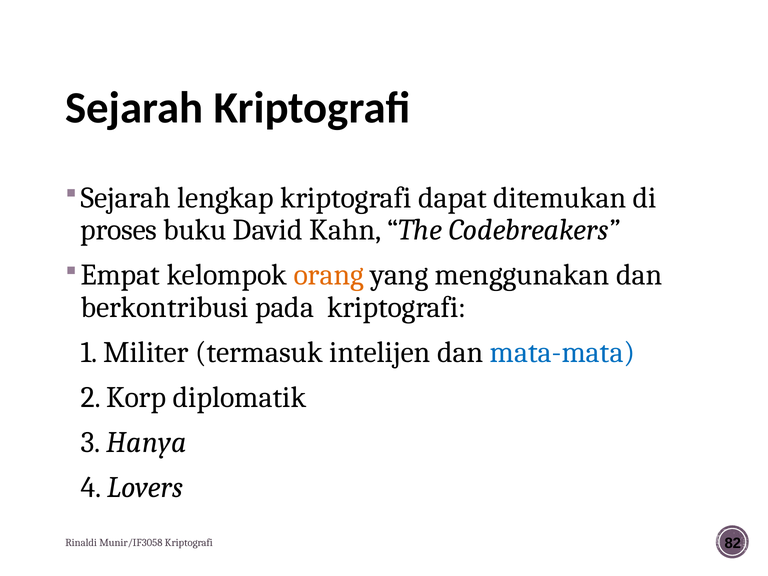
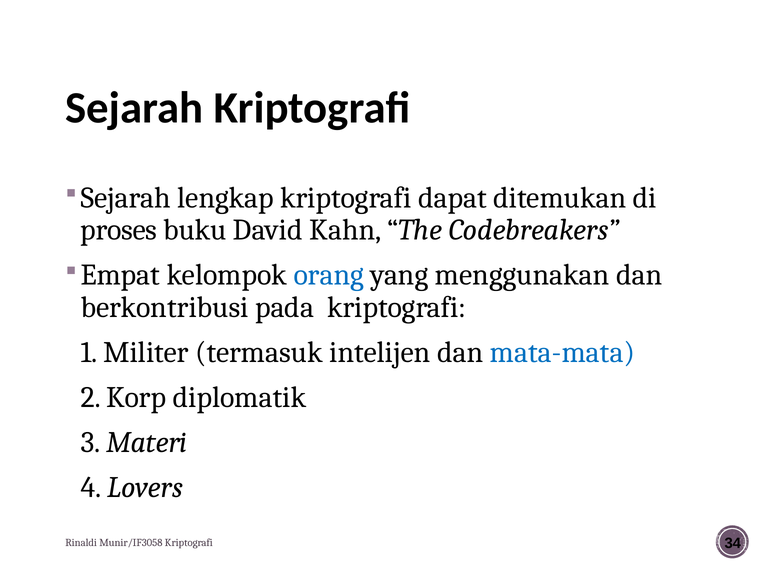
orang colour: orange -> blue
Hanya: Hanya -> Materi
82: 82 -> 34
